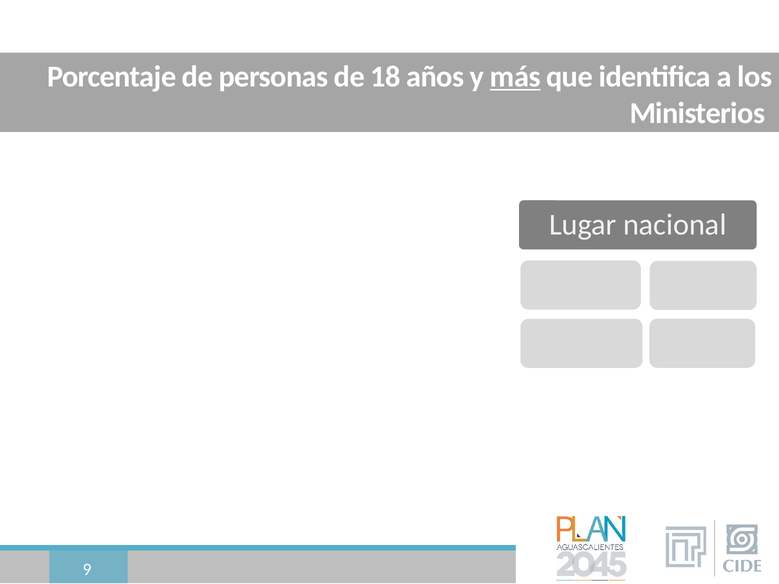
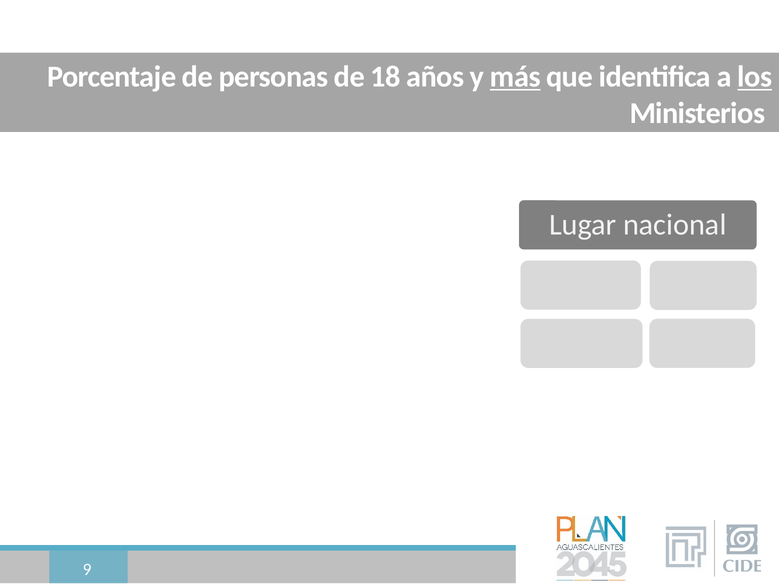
los underline: none -> present
